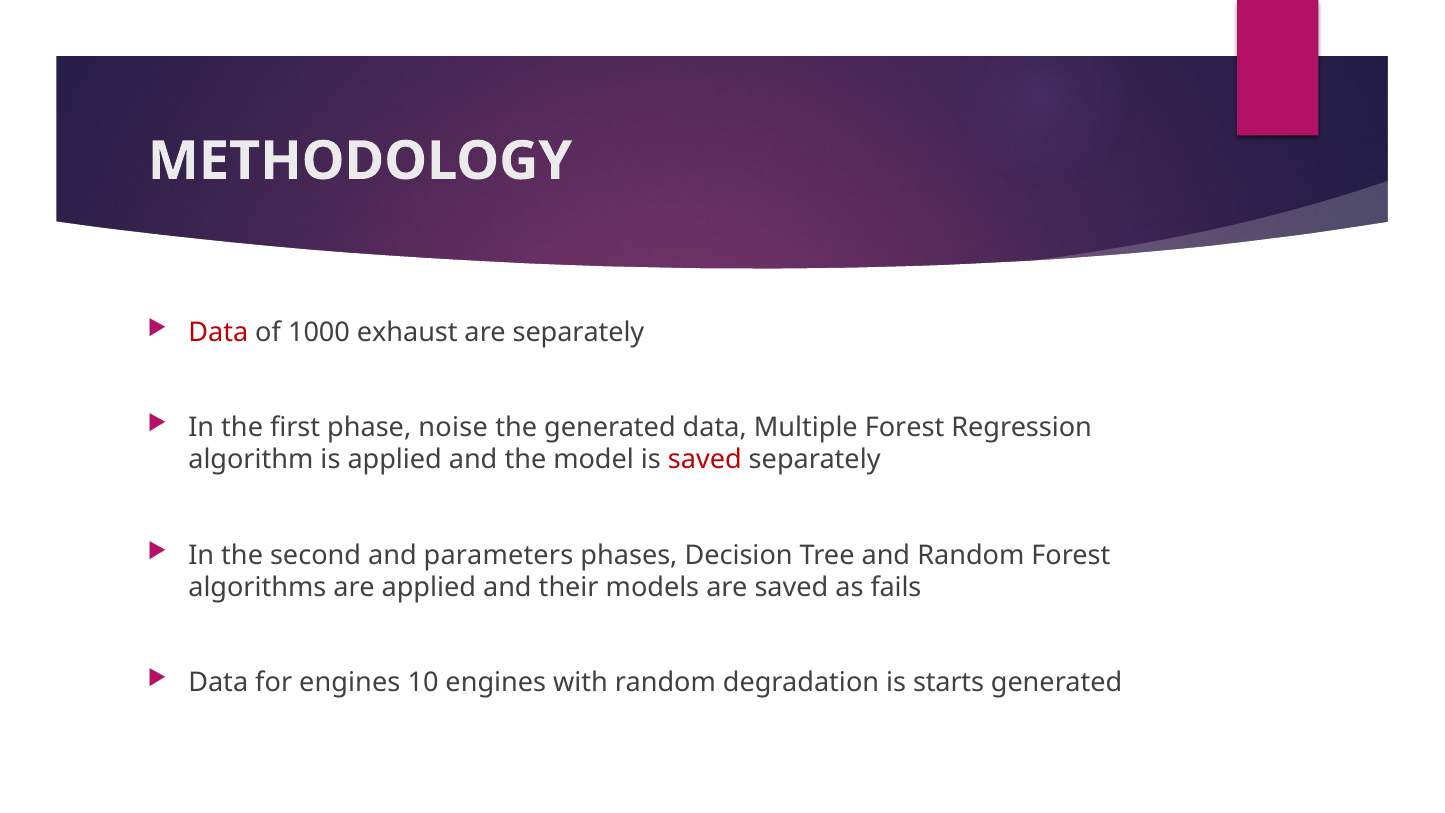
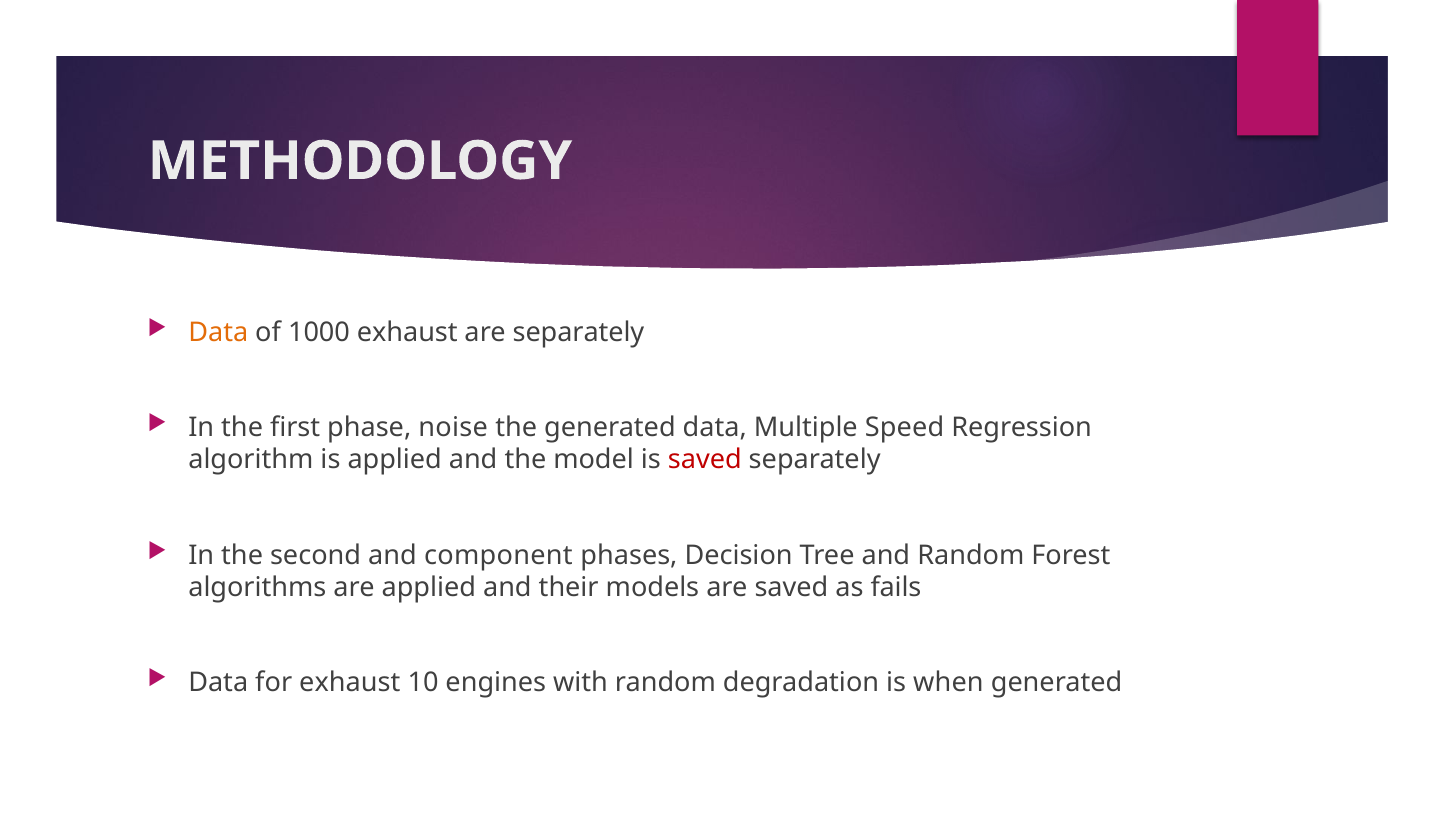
Data at (218, 332) colour: red -> orange
Multiple Forest: Forest -> Speed
parameters: parameters -> component
for engines: engines -> exhaust
starts: starts -> when
